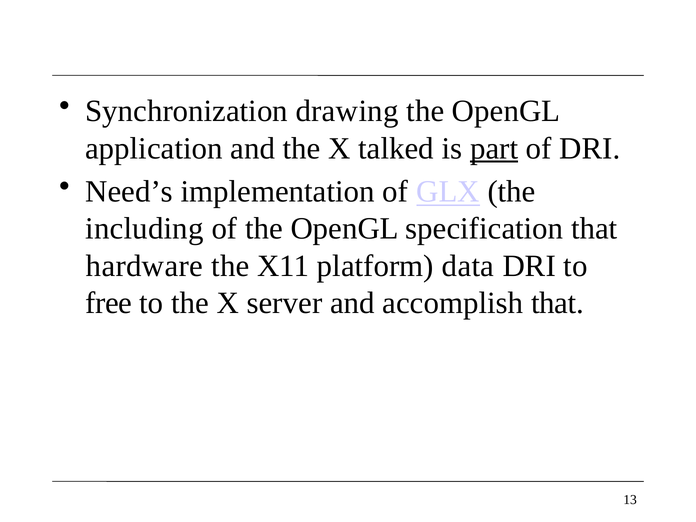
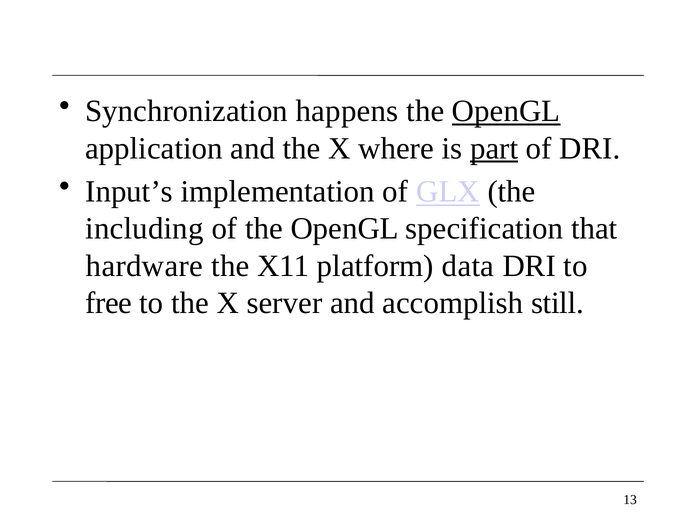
drawing: drawing -> happens
OpenGL at (506, 111) underline: none -> present
talked: talked -> where
Need’s: Need’s -> Input’s
accomplish that: that -> still
